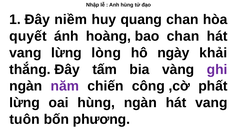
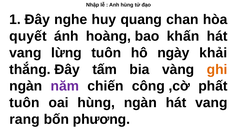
niềm: niềm -> nghe
bao chan: chan -> khấn
lừng lòng: lòng -> tuôn
ghi colour: purple -> orange
lừng at (25, 102): lừng -> tuôn
tuôn: tuôn -> rang
